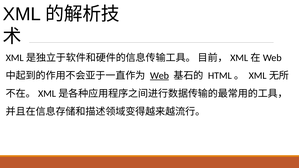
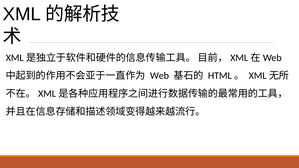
Web underline: present -> none
